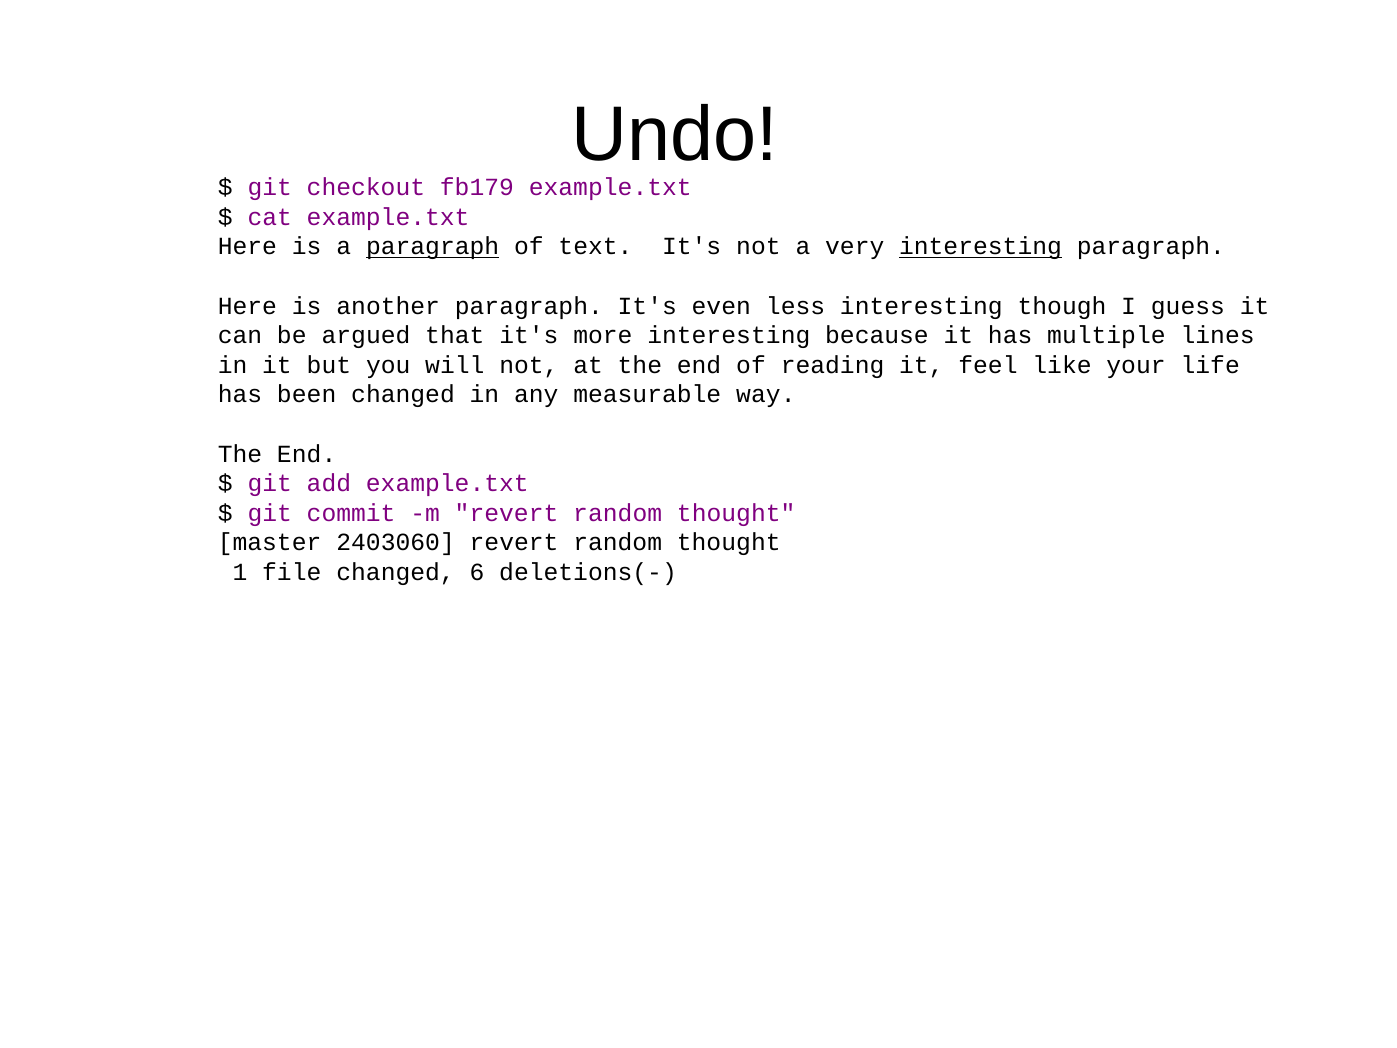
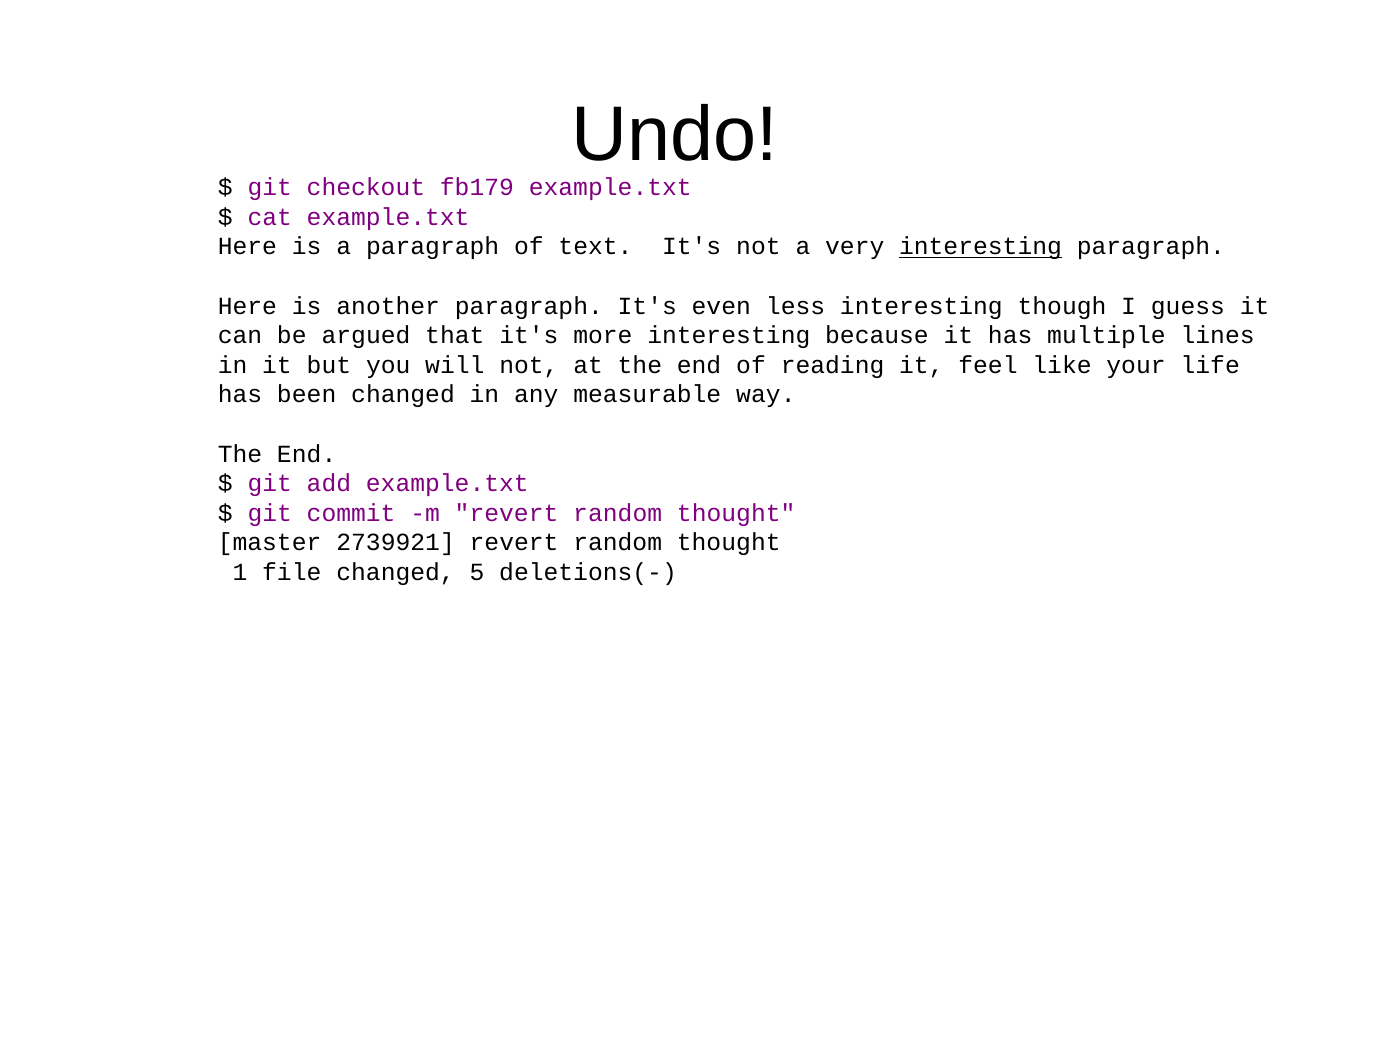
paragraph at (433, 247) underline: present -> none
2403060: 2403060 -> 2739921
6: 6 -> 5
